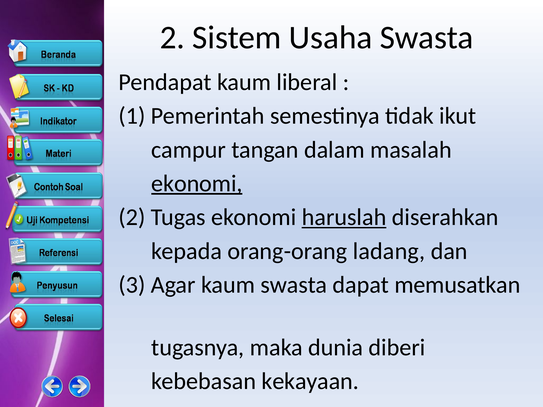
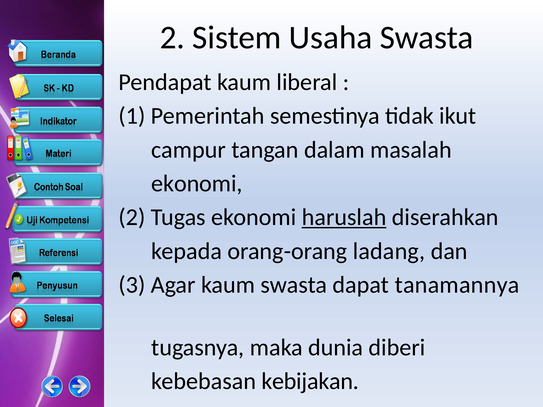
ekonomi at (197, 184) underline: present -> none
memusatkan: memusatkan -> tanamannya
kekayaan: kekayaan -> kebijakan
